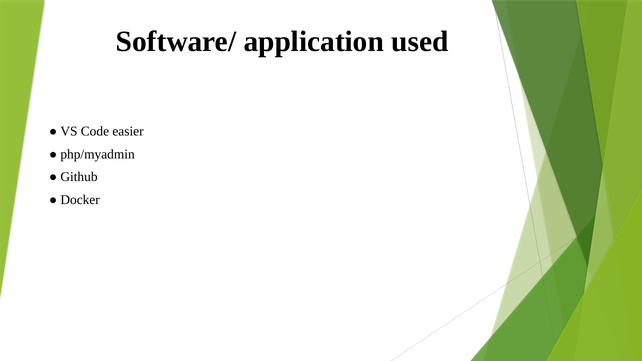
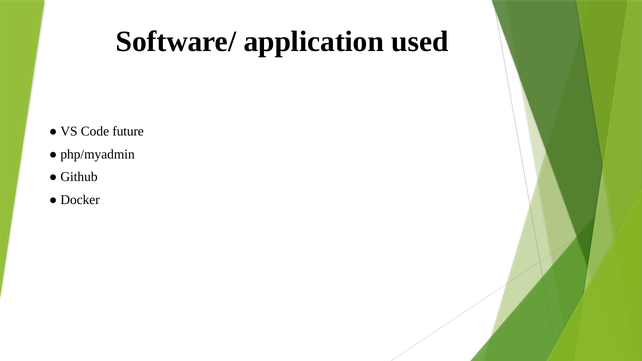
easier: easier -> future
